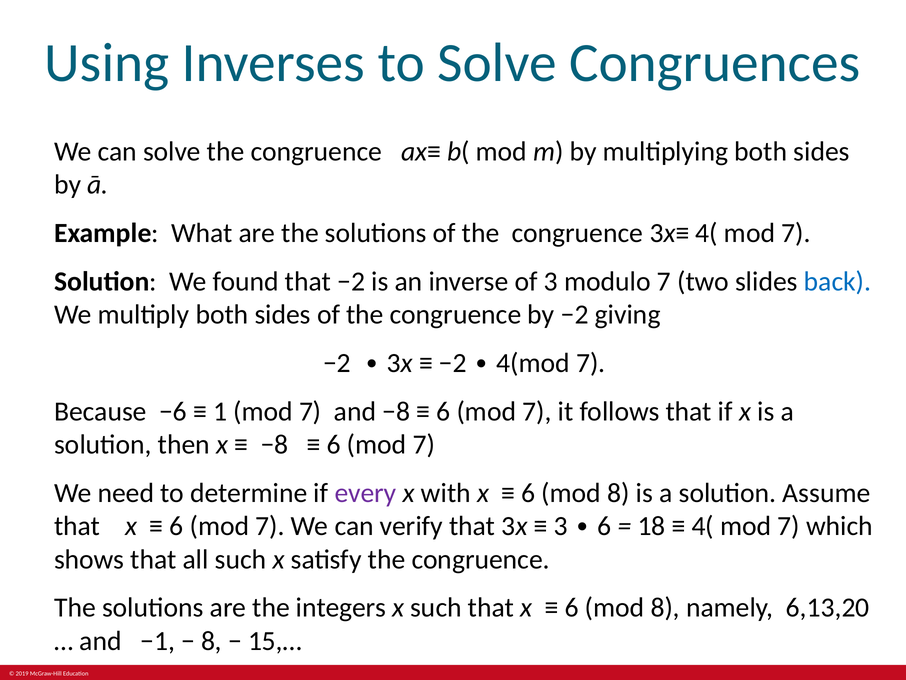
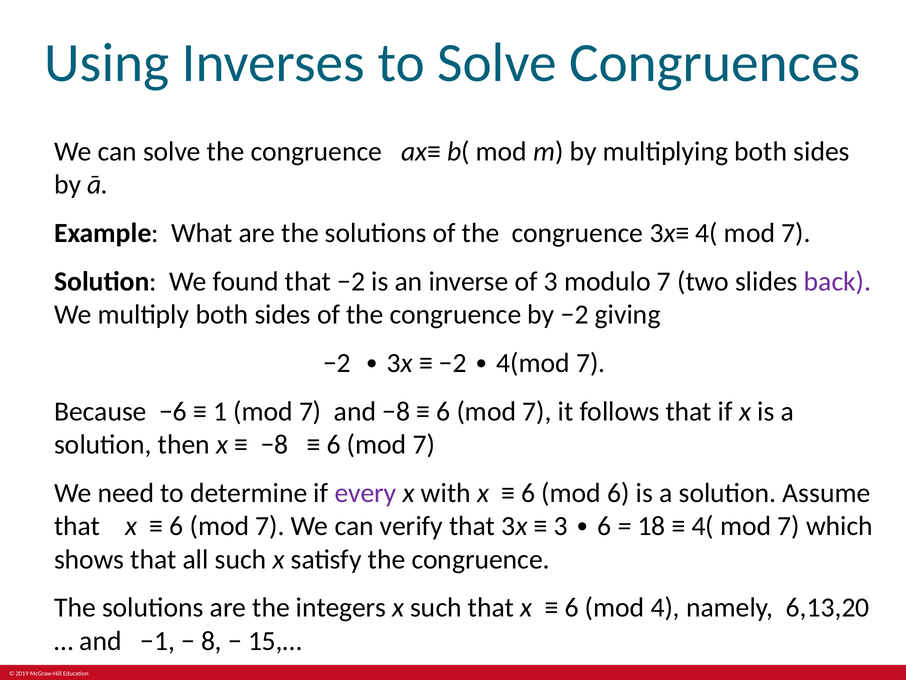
back colour: blue -> purple
8 at (619, 493): 8 -> 6
8 at (665, 607): 8 -> 4
